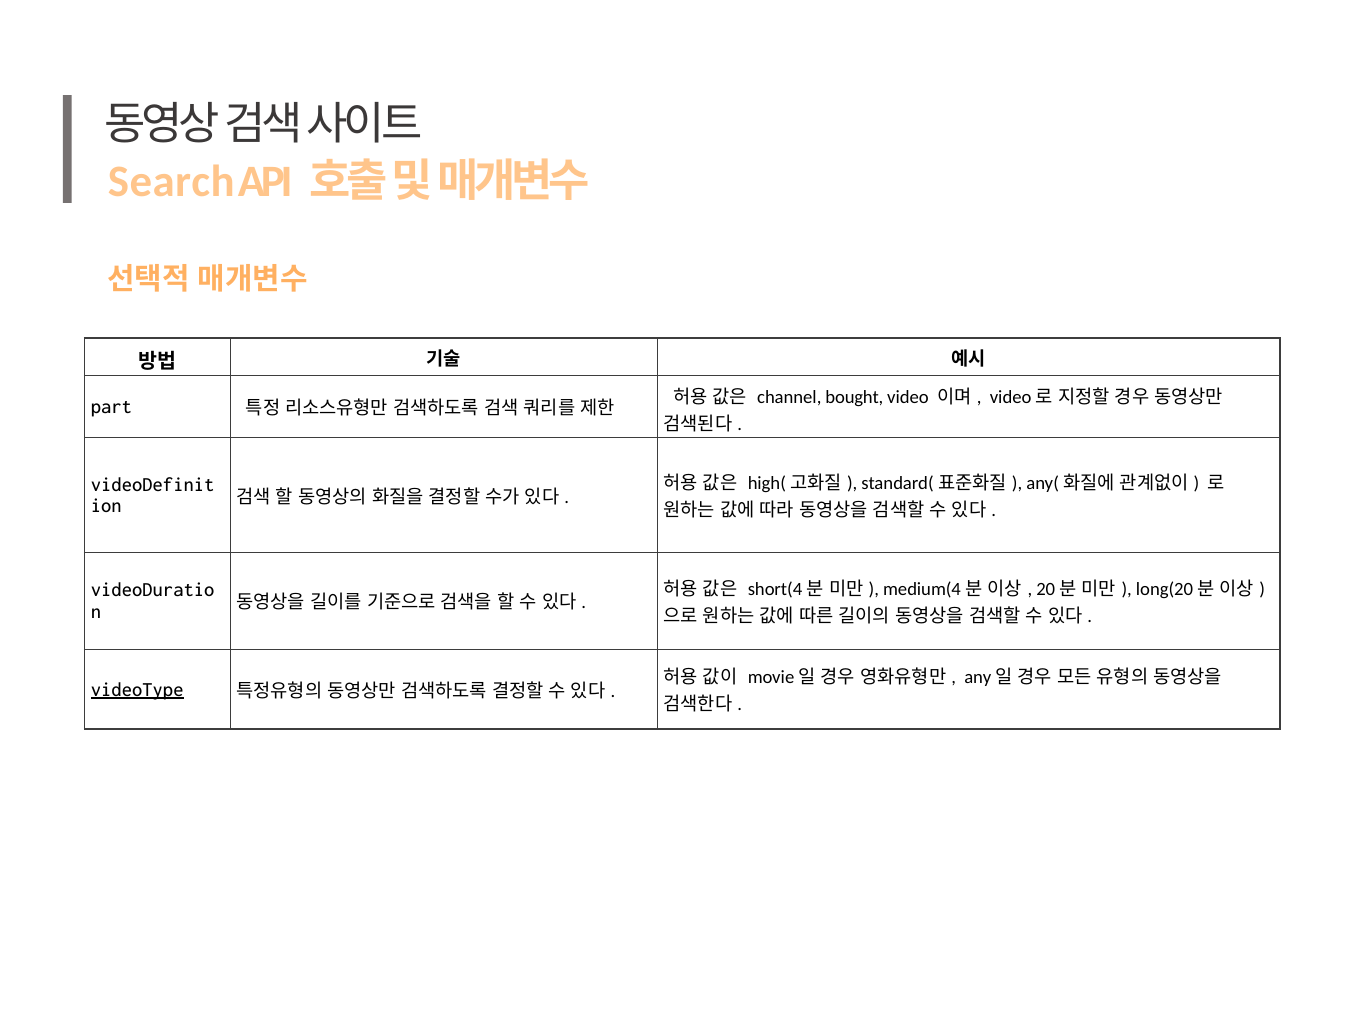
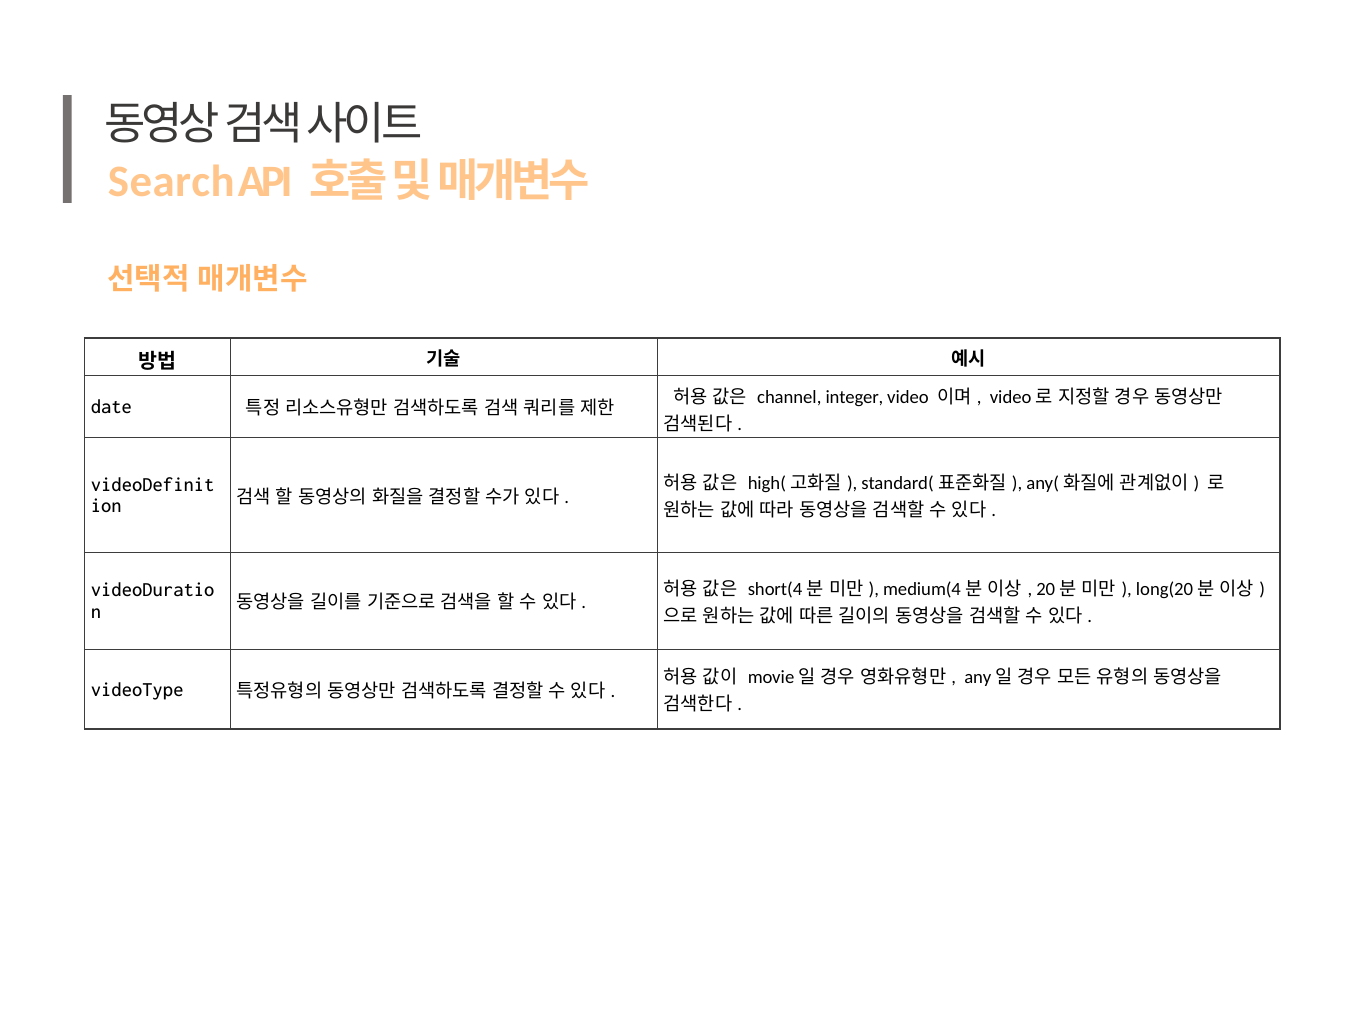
bought: bought -> integer
part: part -> date
videoType underline: present -> none
